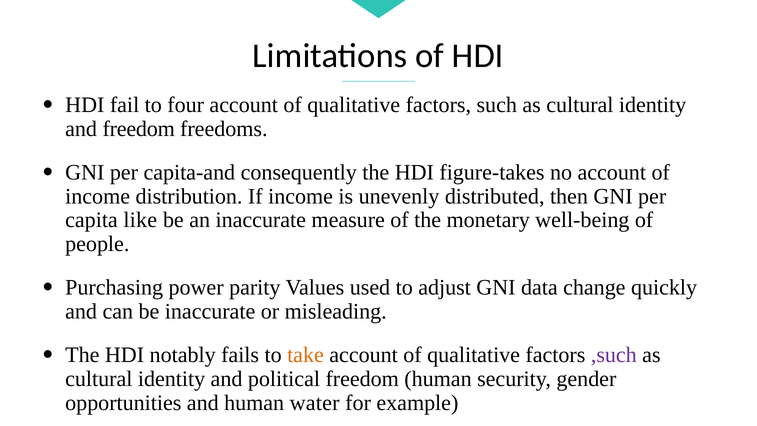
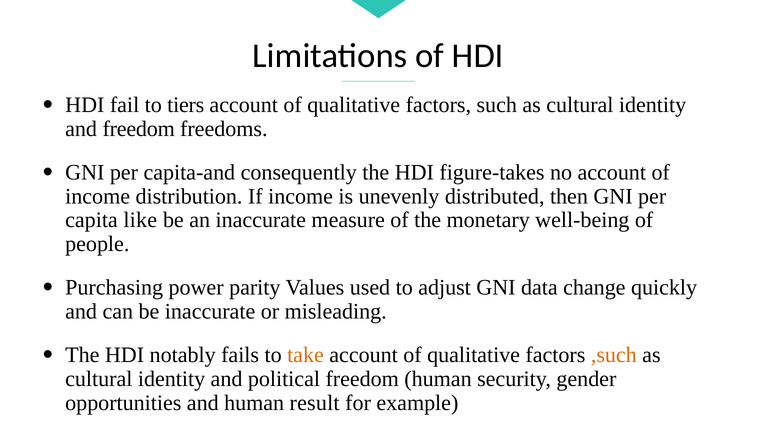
four: four -> tiers
,such colour: purple -> orange
water: water -> result
